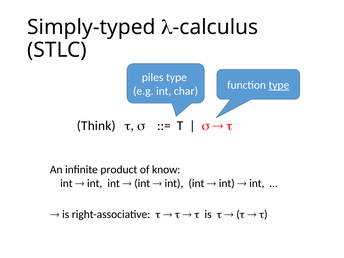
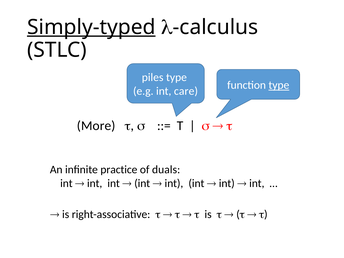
Simply-typed underline: none -> present
char: char -> care
Think: Think -> More
product: product -> practice
know: know -> duals
